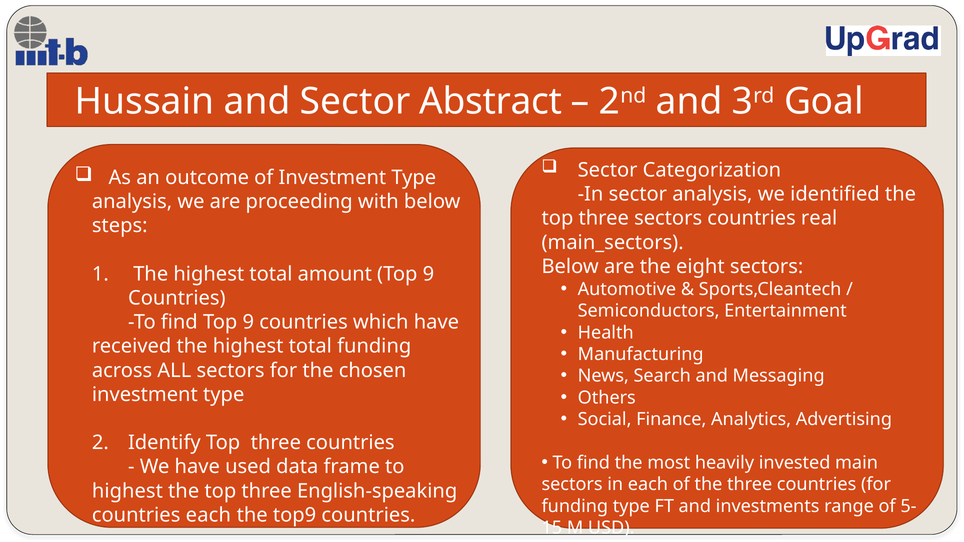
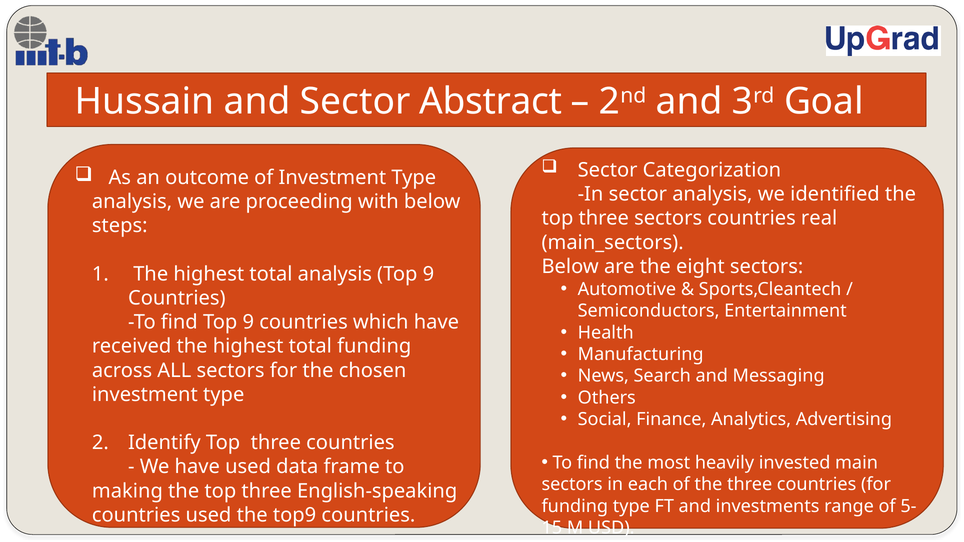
total amount: amount -> analysis
highest at (127, 491): highest -> making
countries each: each -> used
